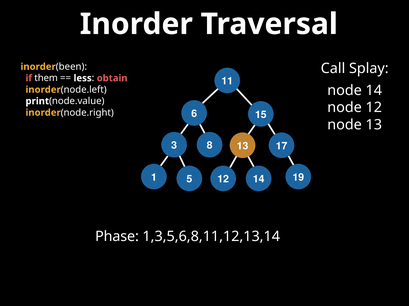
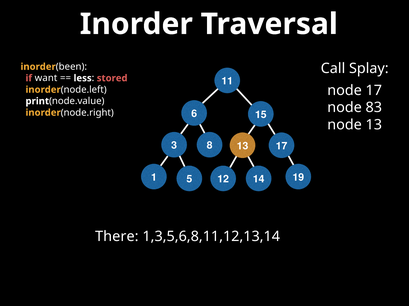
them: them -> want
obtain: obtain -> stored
node 14: 14 -> 17
node 12: 12 -> 83
Phase: Phase -> There
